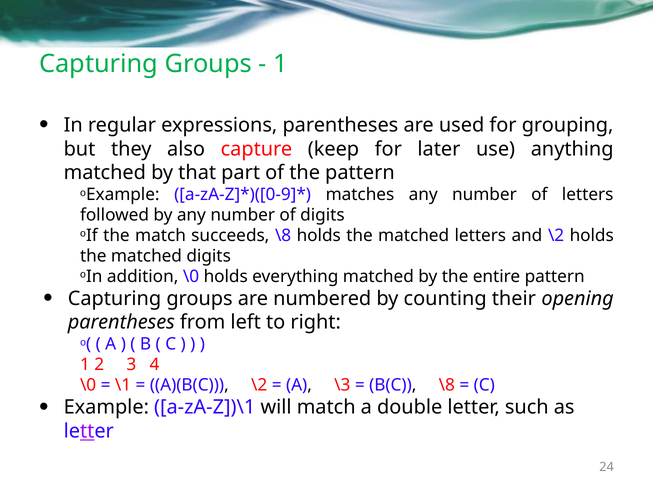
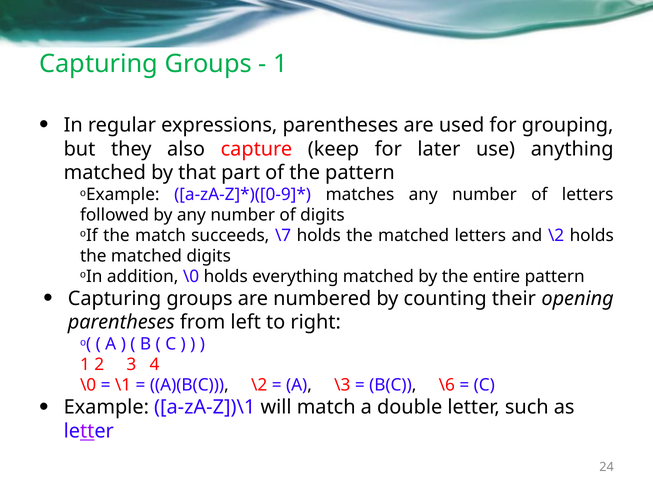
succeeds \8: \8 -> \7
B(C \8: \8 -> \6
